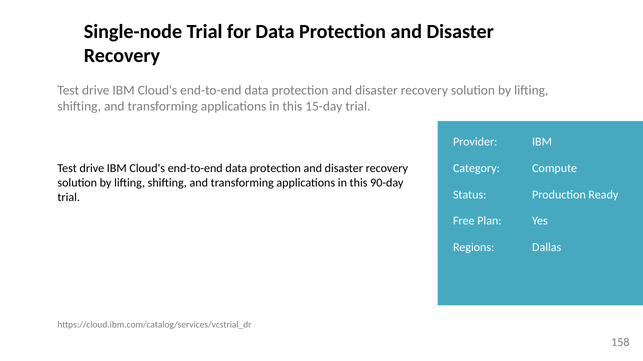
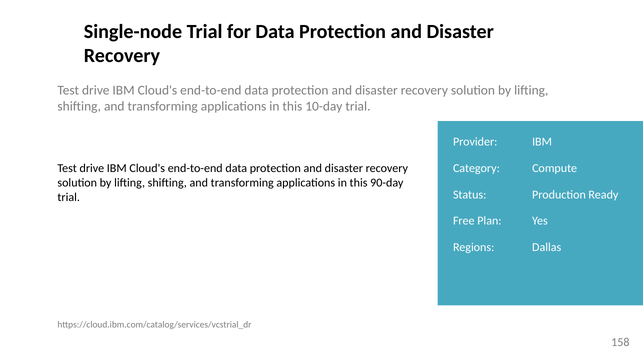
15-day: 15-day -> 10-day
